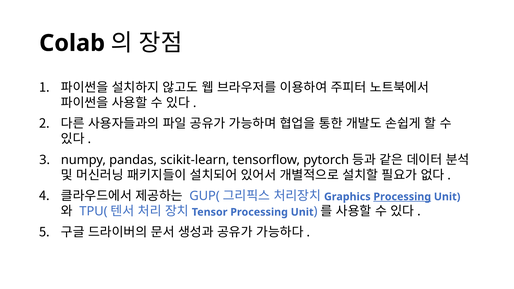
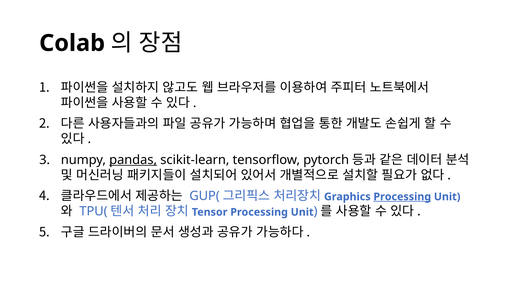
pandas underline: none -> present
